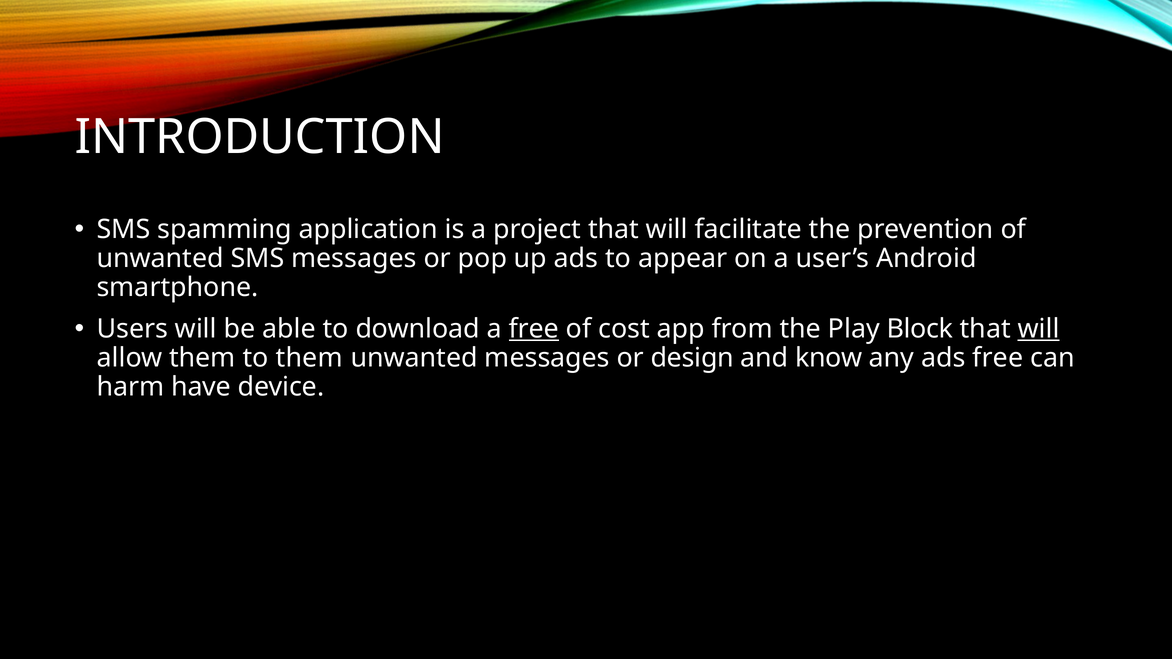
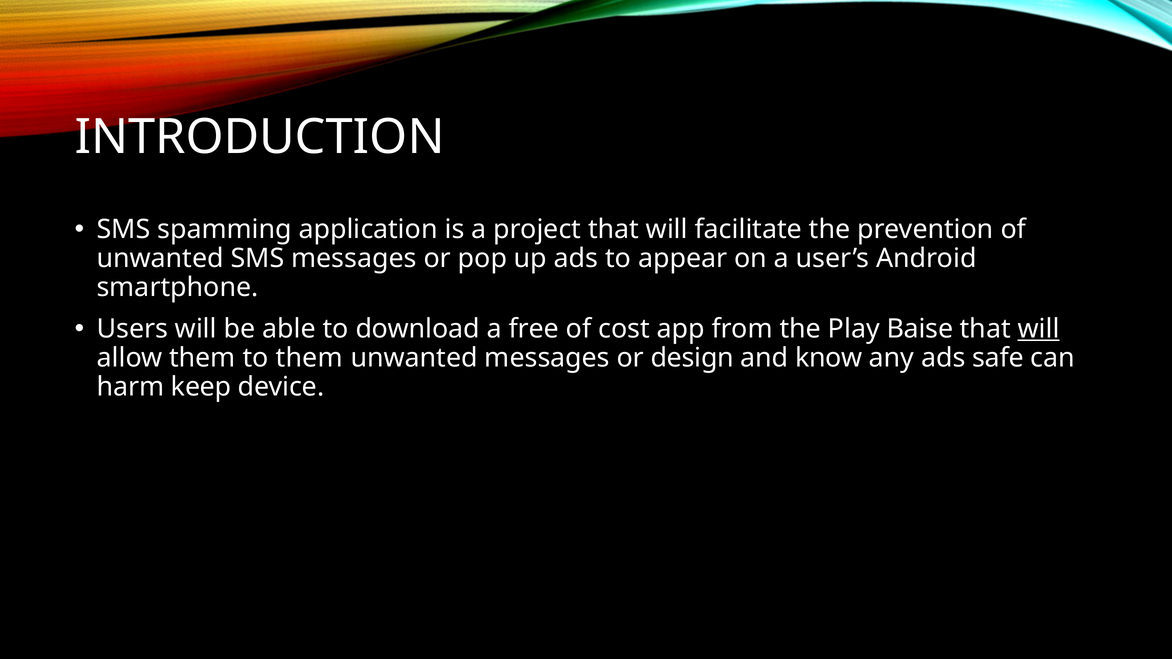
free at (534, 329) underline: present -> none
Block: Block -> Baise
ads free: free -> safe
have: have -> keep
